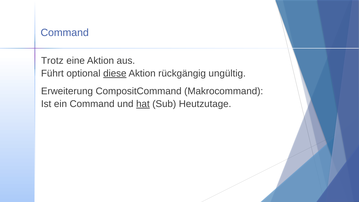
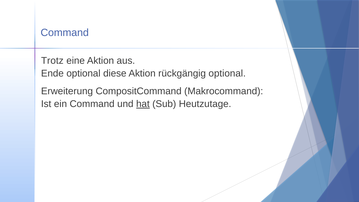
Führt: Führt -> Ende
diese underline: present -> none
rückgängig ungültig: ungültig -> optional
